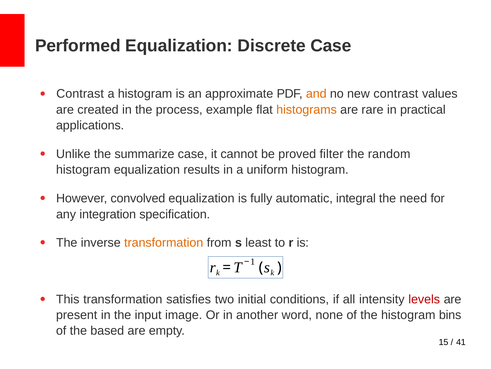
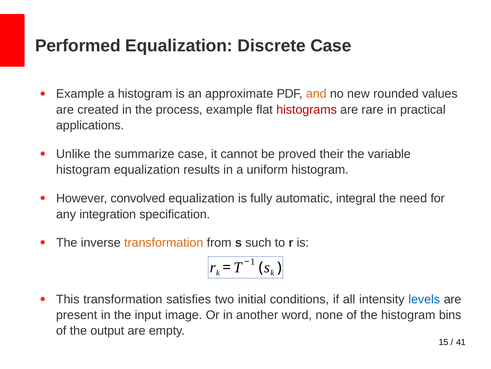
Contrast at (80, 94): Contrast -> Example
new contrast: contrast -> rounded
histograms colour: orange -> red
filter: filter -> their
random: random -> variable
least: least -> such
levels colour: red -> blue
based: based -> output
